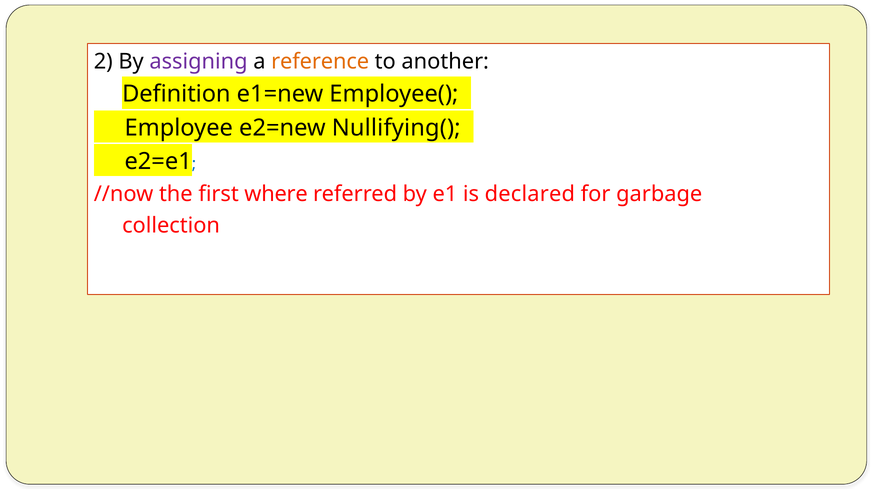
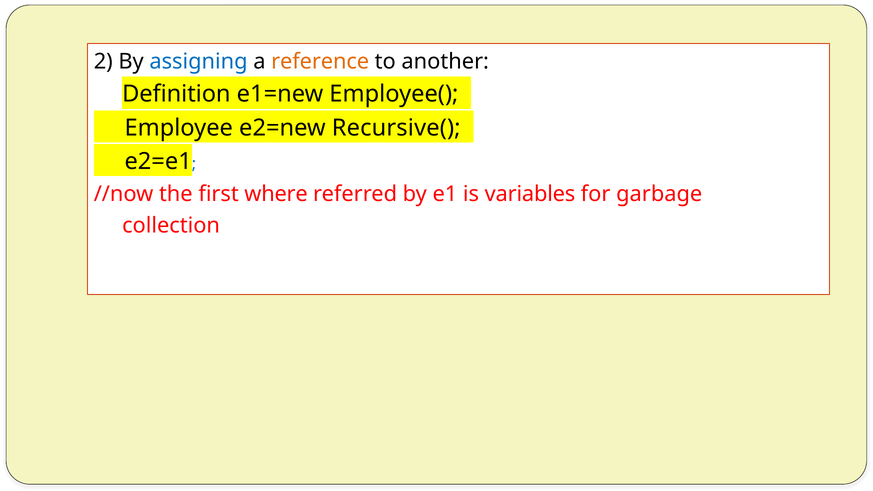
assigning colour: purple -> blue
Nullifying(: Nullifying( -> Recursive(
declared: declared -> variables
